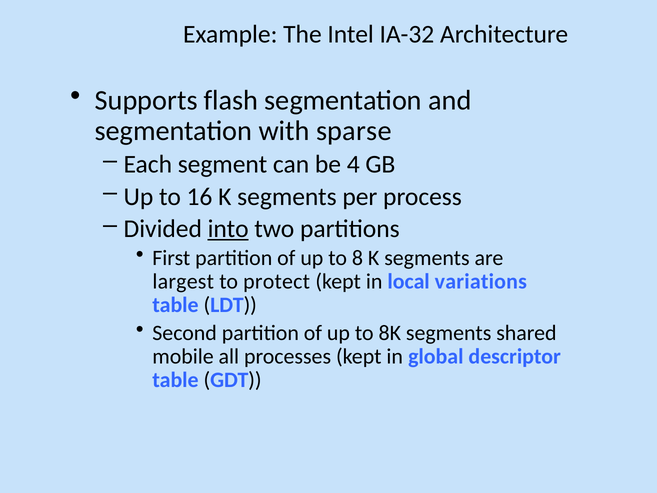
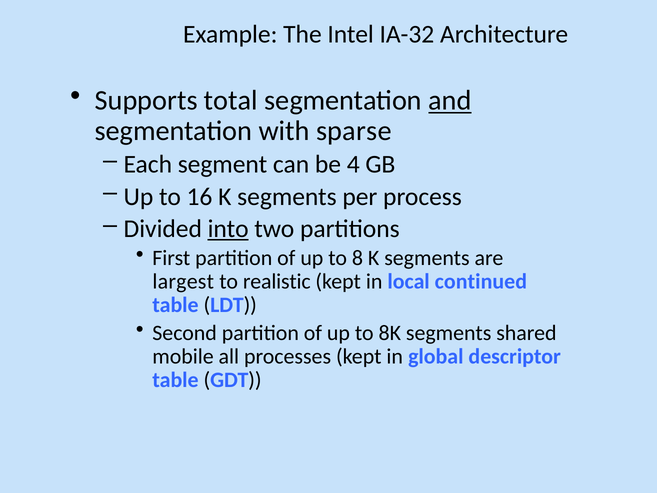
flash: flash -> total
and underline: none -> present
protect: protect -> realistic
variations: variations -> continued
